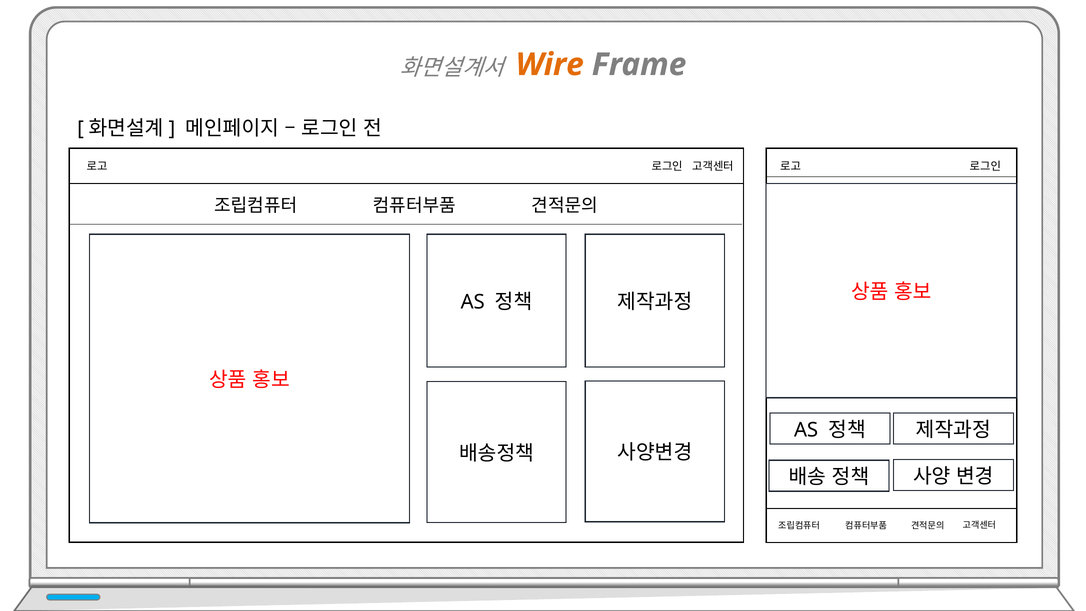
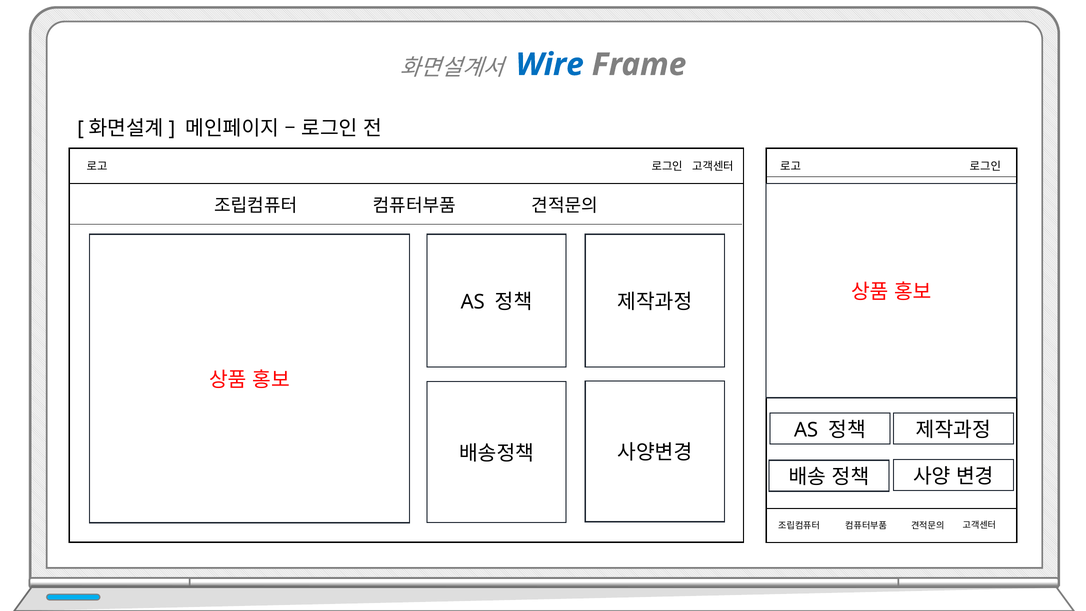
Wire colour: orange -> blue
